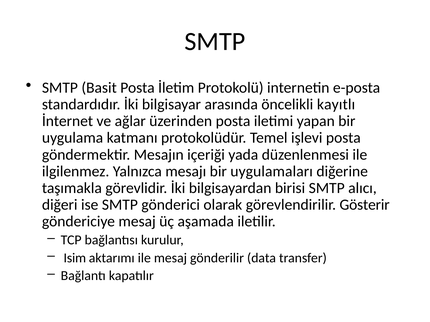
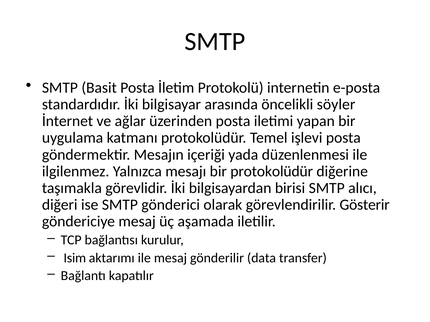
kayıtlı: kayıtlı -> söyler
bir uygulamaları: uygulamaları -> protokolüdür
